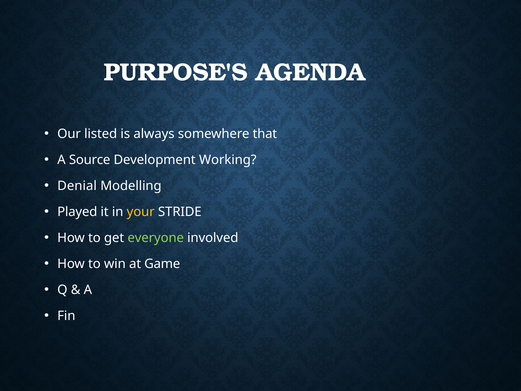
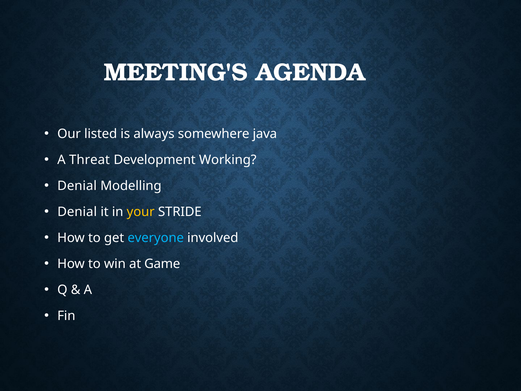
PURPOSE'S: PURPOSE'S -> MEETING'S
that: that -> java
Source: Source -> Threat
Played at (77, 212): Played -> Denial
everyone colour: light green -> light blue
